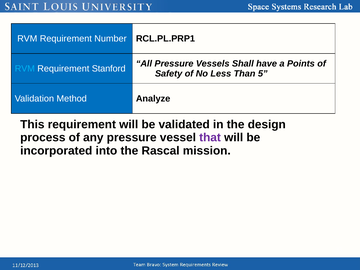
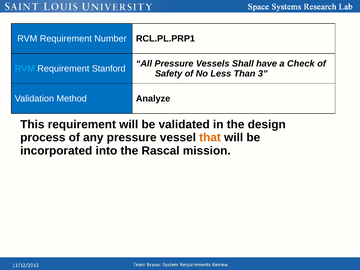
Points: Points -> Check
5: 5 -> 3
that colour: purple -> orange
